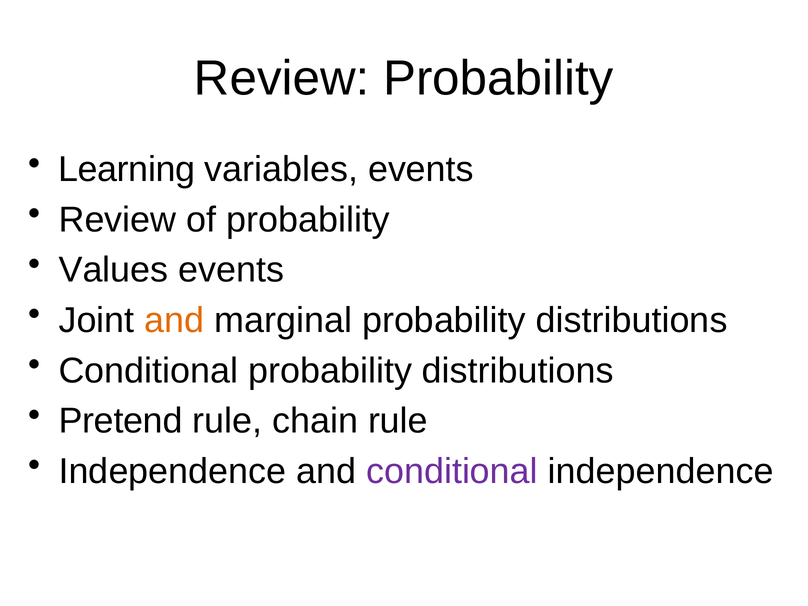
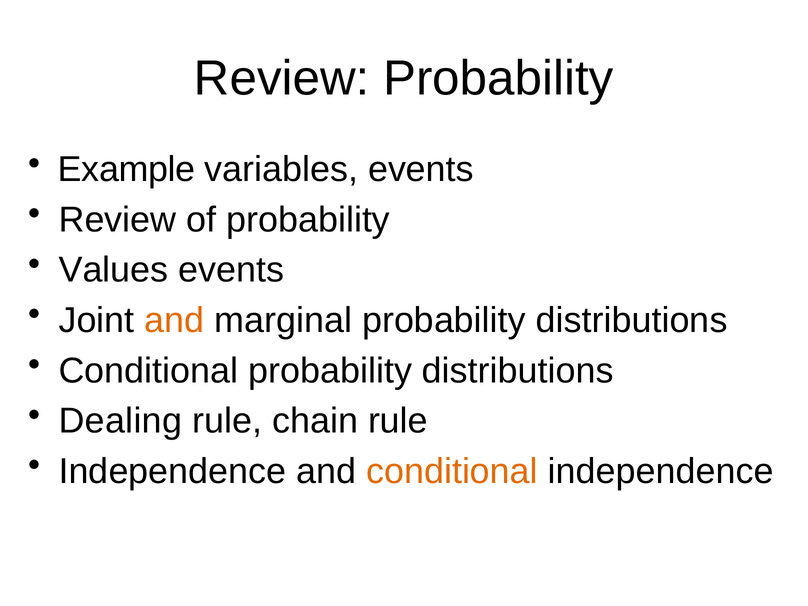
Learning: Learning -> Example
Pretend: Pretend -> Dealing
conditional at (452, 471) colour: purple -> orange
